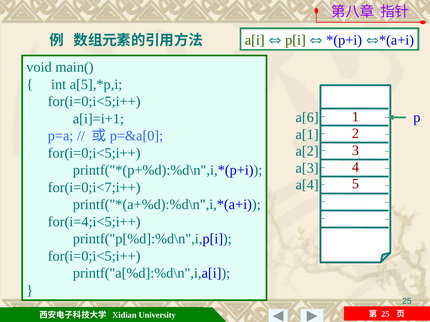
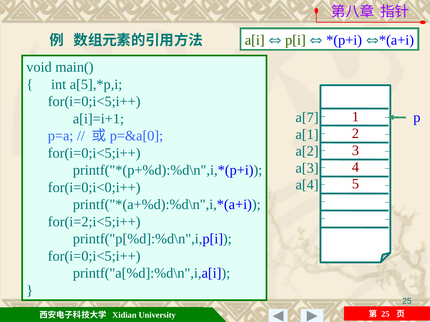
a[6: a[6 -> a[7
for(i=0;i<7;i++: for(i=0;i<7;i++ -> for(i=0;i<0;i++
for(i=4;i<5;i++: for(i=4;i<5;i++ -> for(i=2;i<5;i++
